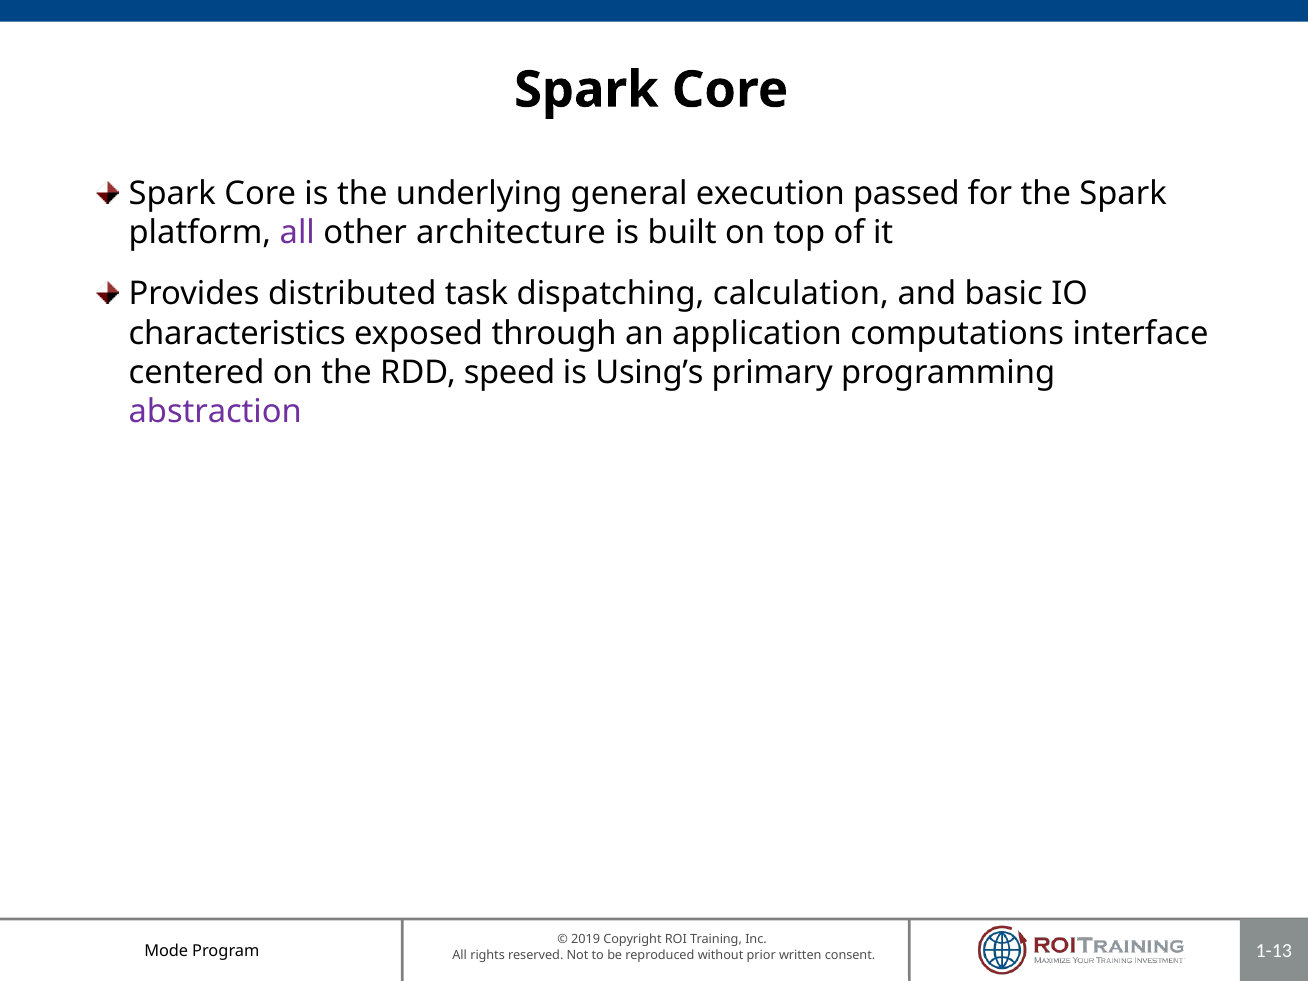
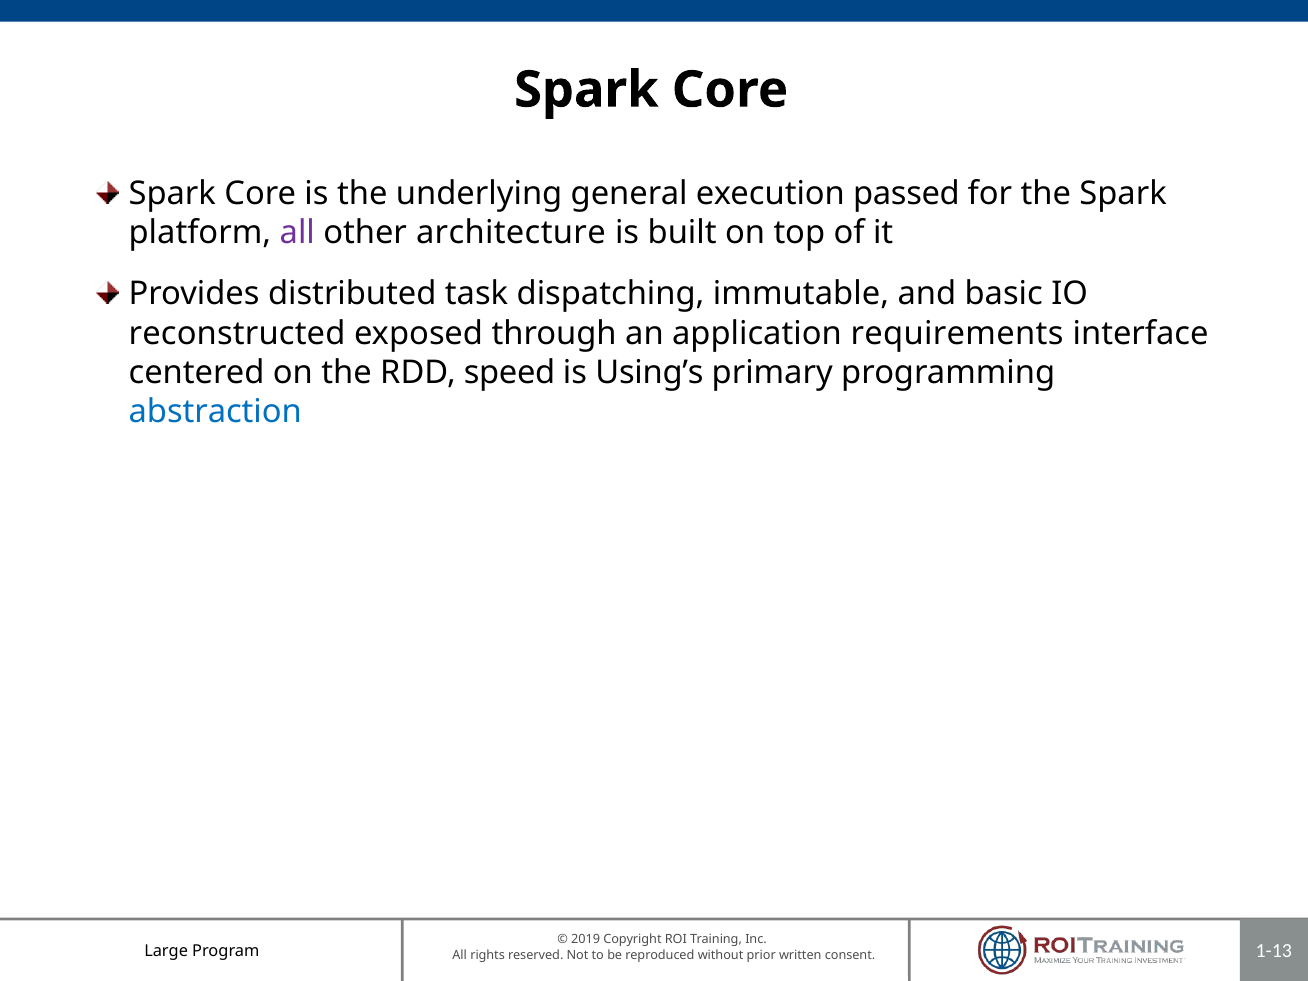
calculation: calculation -> immutable
characteristics: characteristics -> reconstructed
computations: computations -> requirements
abstraction colour: purple -> blue
Mode: Mode -> Large
